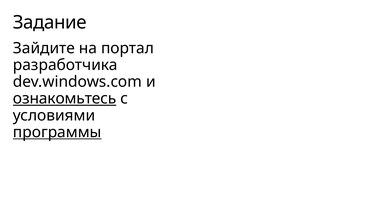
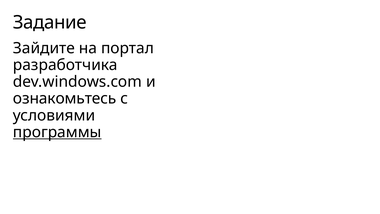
ознакомьтесь underline: present -> none
